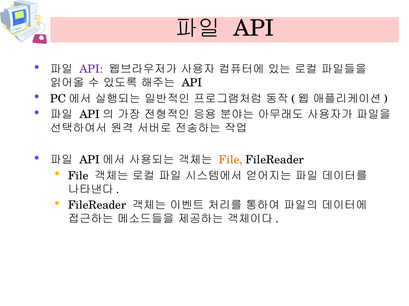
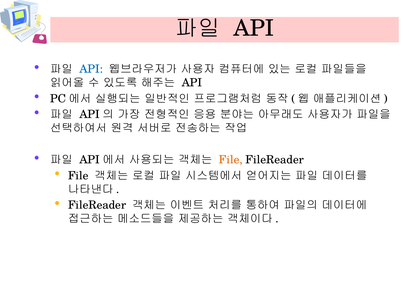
API at (91, 69) colour: purple -> blue
